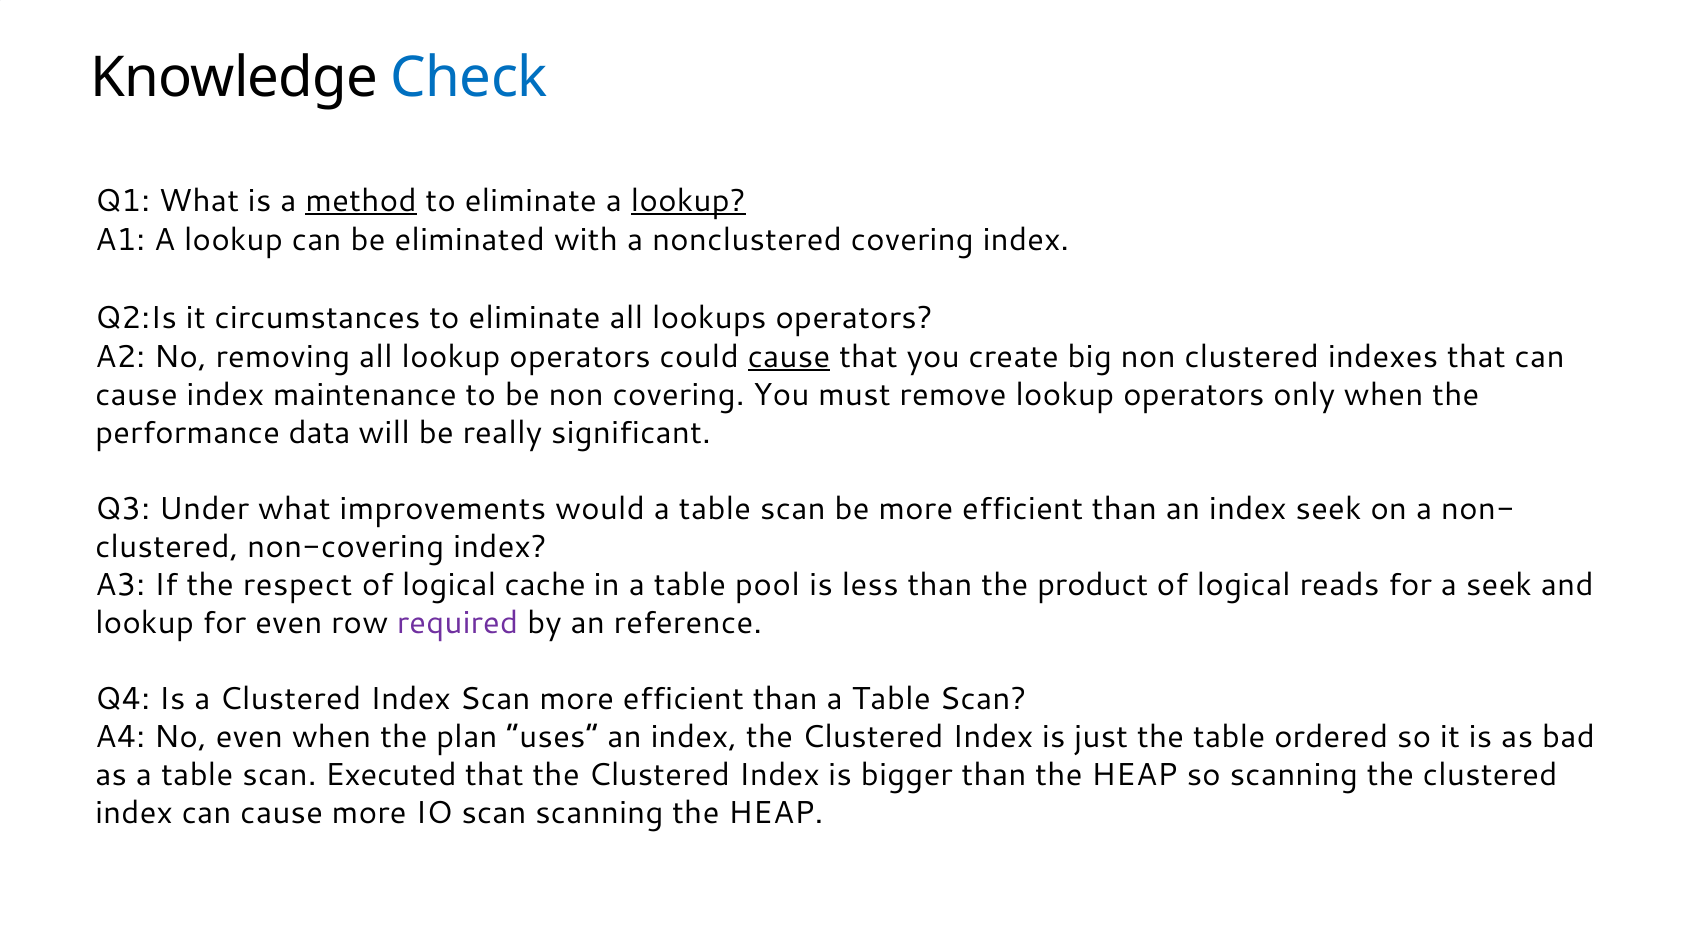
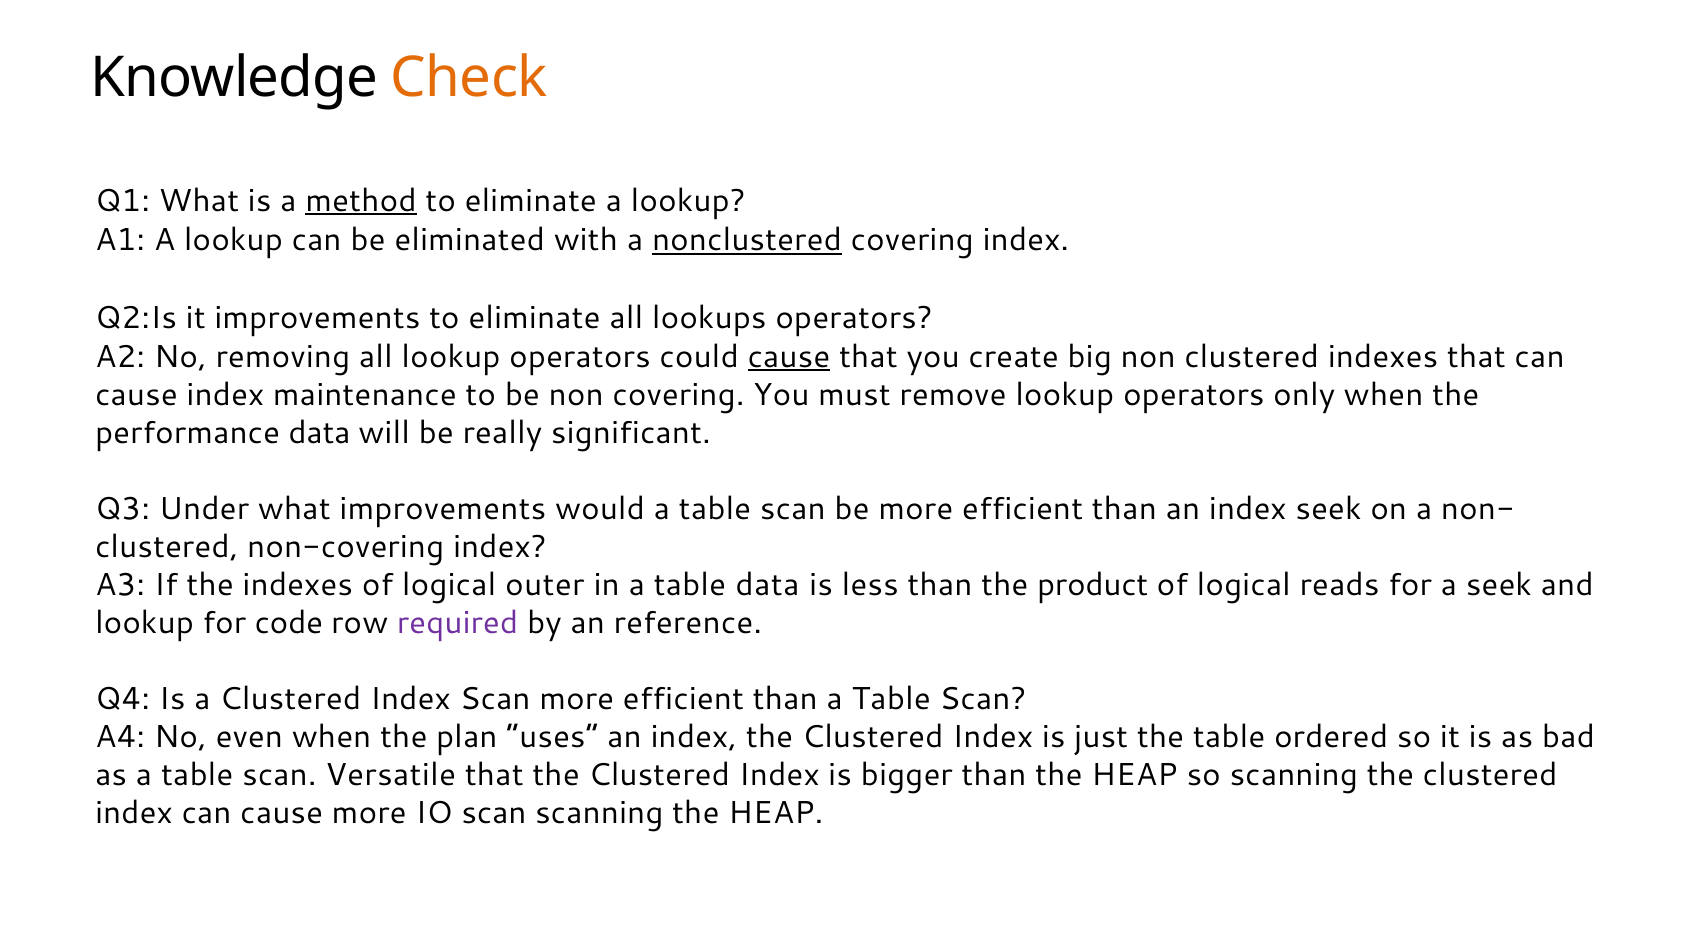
Check colour: blue -> orange
lookup at (688, 201) underline: present -> none
nonclustered underline: none -> present
it circumstances: circumstances -> improvements
the respect: respect -> indexes
cache: cache -> outer
table pool: pool -> data
for even: even -> code
Executed: Executed -> Versatile
